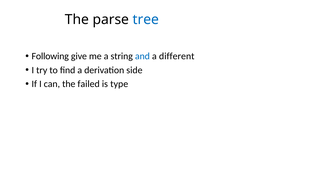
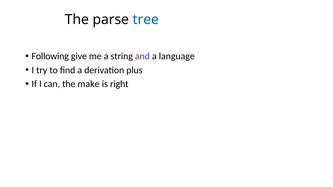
and colour: blue -> purple
different: different -> language
side: side -> plus
failed: failed -> make
type: type -> right
